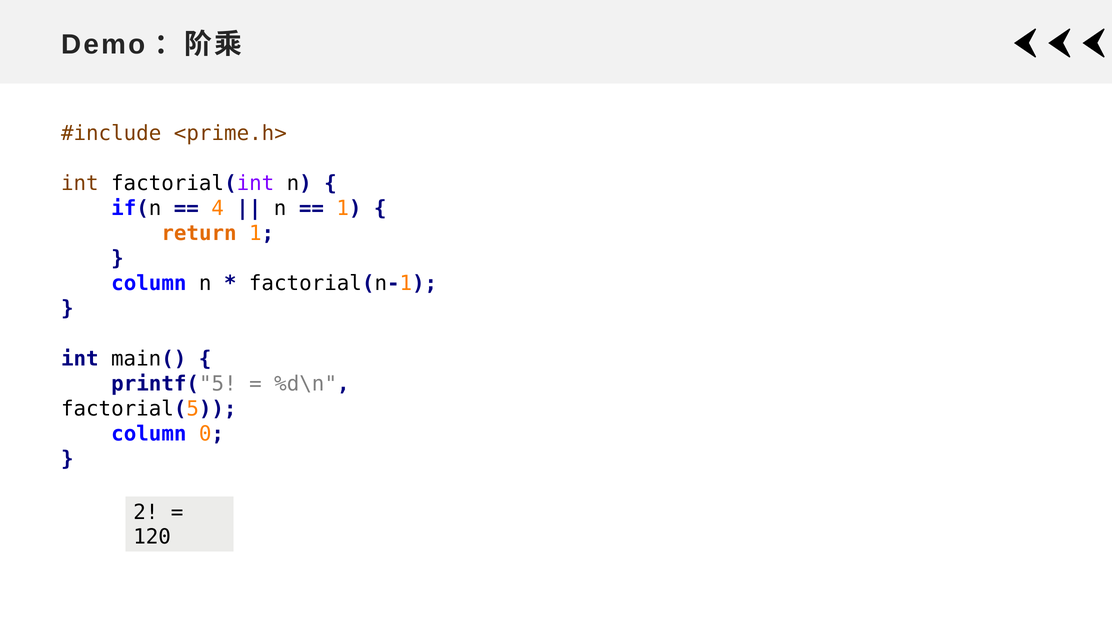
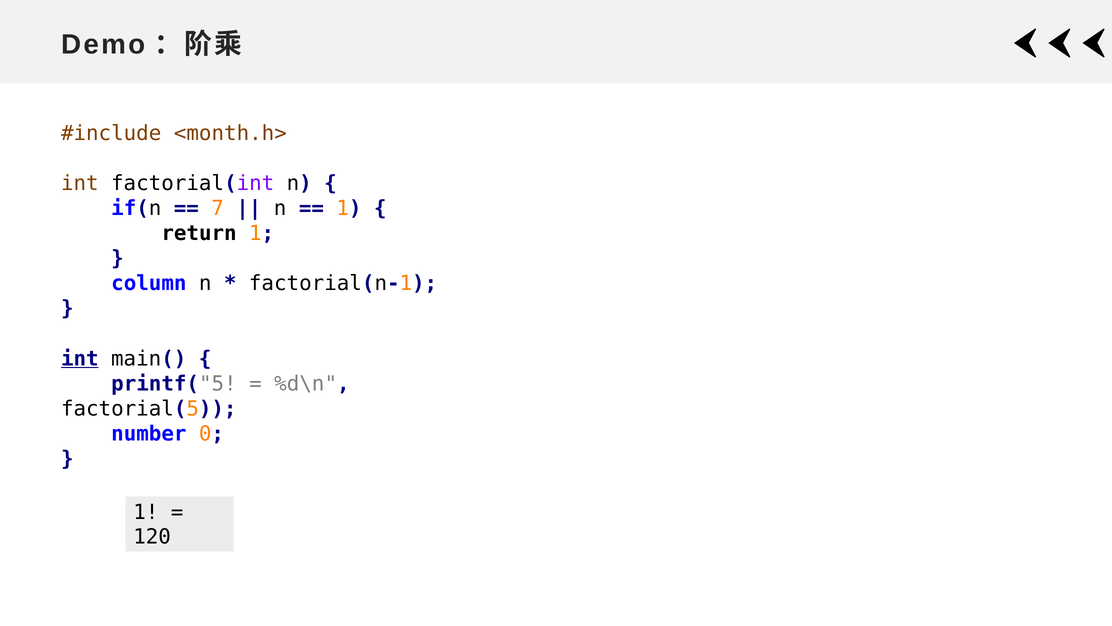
<prime.h>: <prime.h> -> <month.h>
4: 4 -> 7
return colour: orange -> black
int at (80, 358) underline: none -> present
column at (149, 433): column -> number
2 at (146, 512): 2 -> 1
